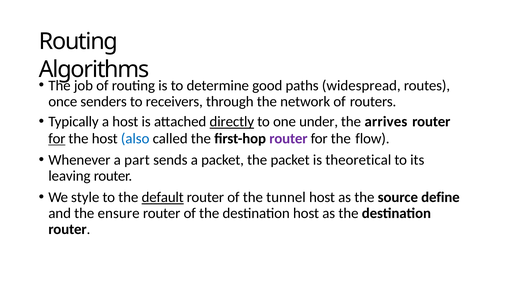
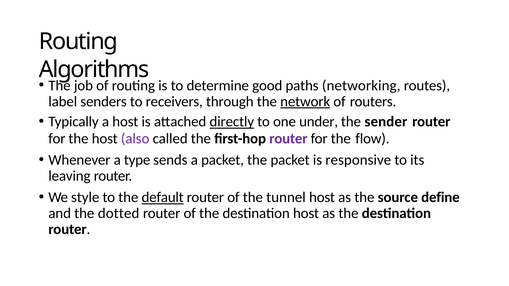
widespread: widespread -> networking
once: once -> label
network underline: none -> present
arrives: arrives -> sender
for at (57, 139) underline: present -> none
also colour: blue -> purple
part: part -> type
theoretical: theoretical -> responsive
ensure: ensure -> dotted
